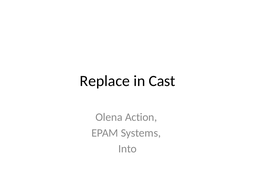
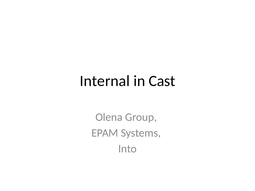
Replace: Replace -> Internal
Action: Action -> Group
